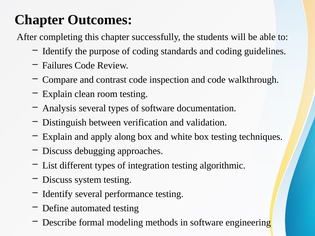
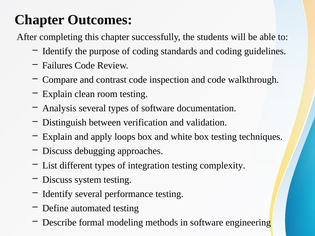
along: along -> loops
algorithmic: algorithmic -> complexity
